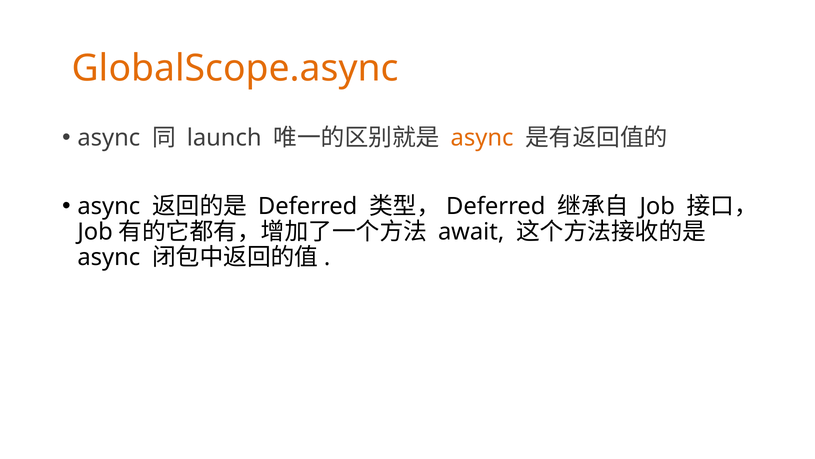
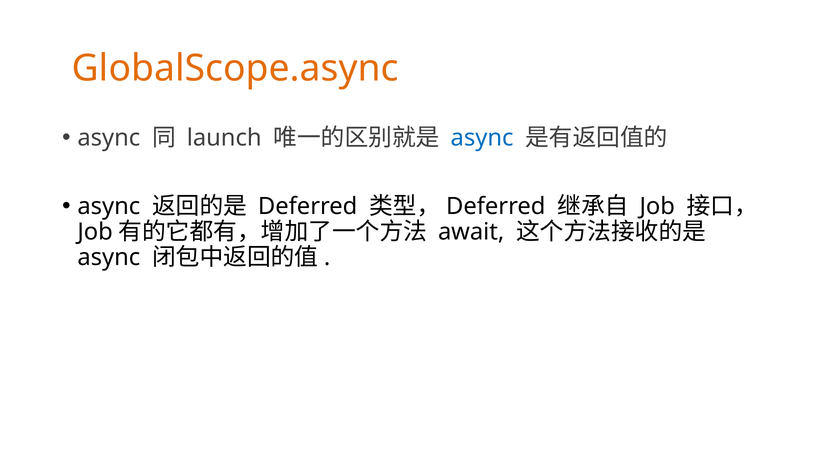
async at (482, 138) colour: orange -> blue
